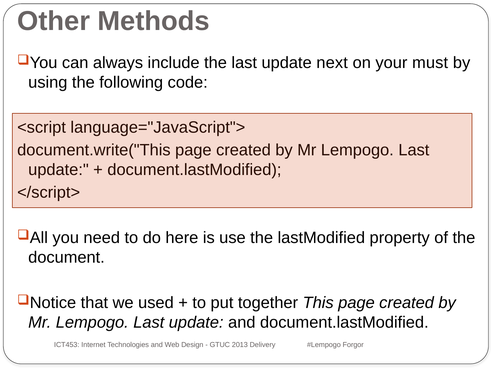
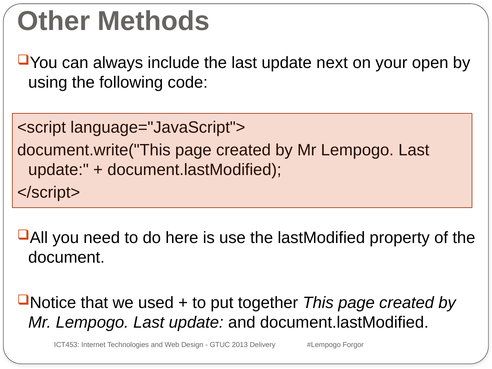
must: must -> open
